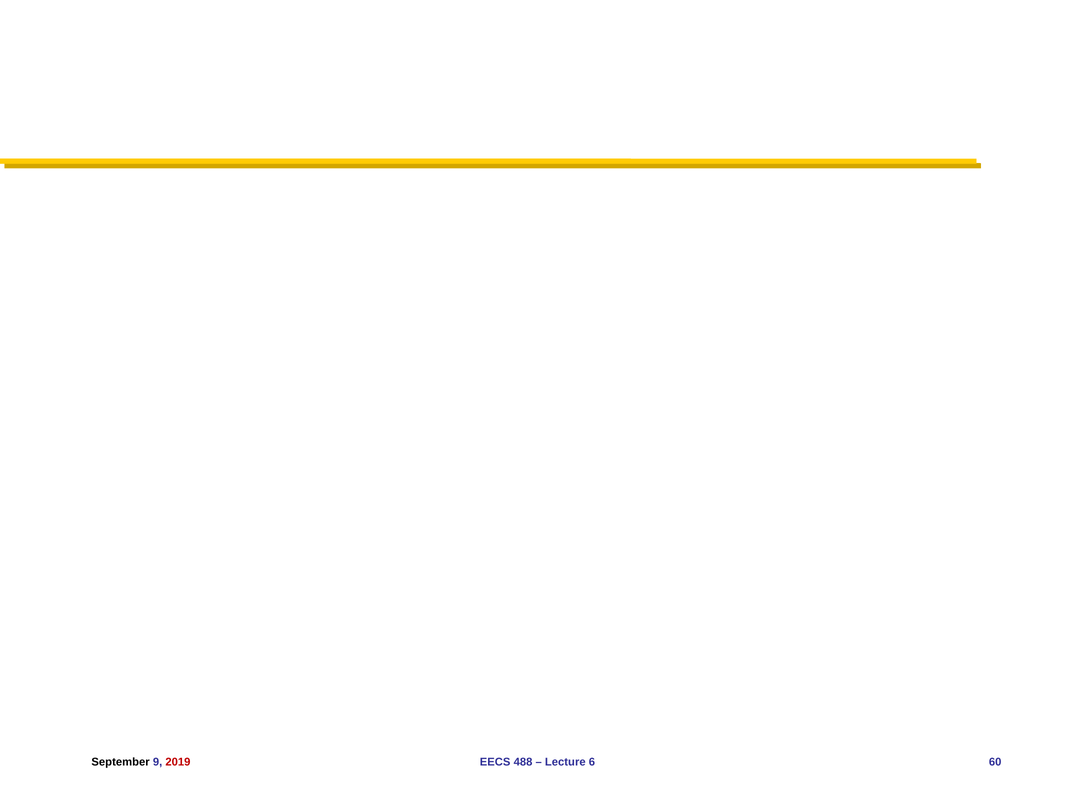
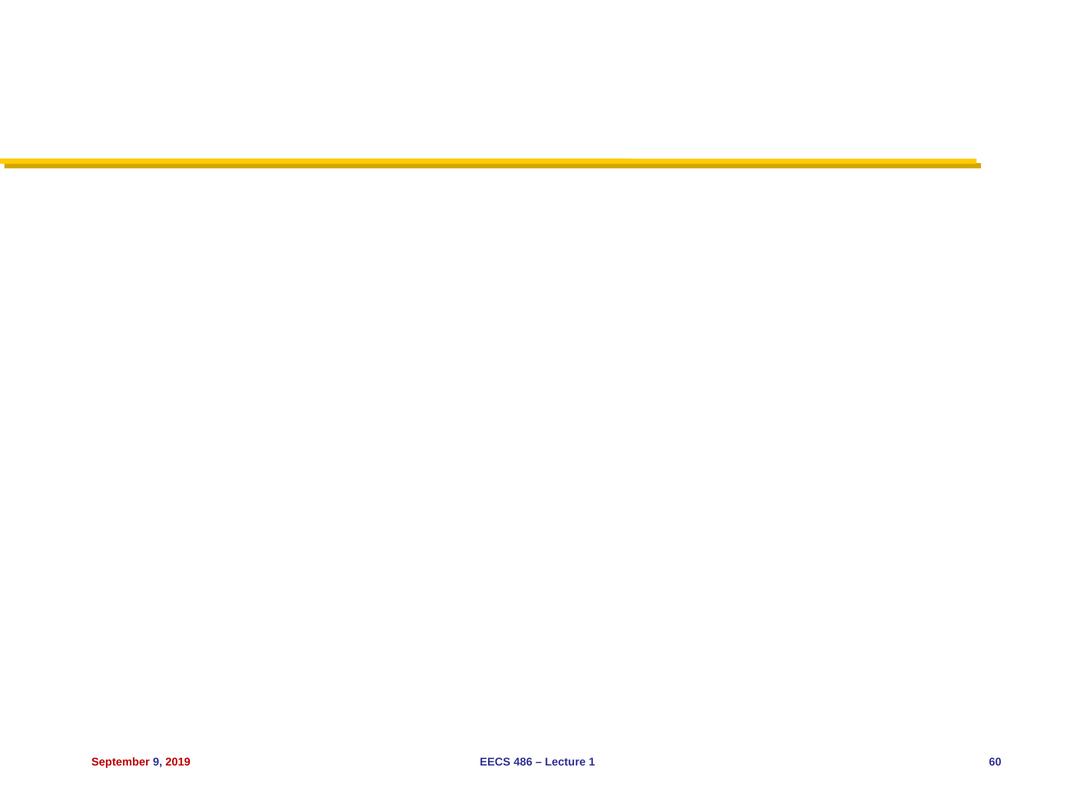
September colour: black -> red
488: 488 -> 486
6: 6 -> 1
